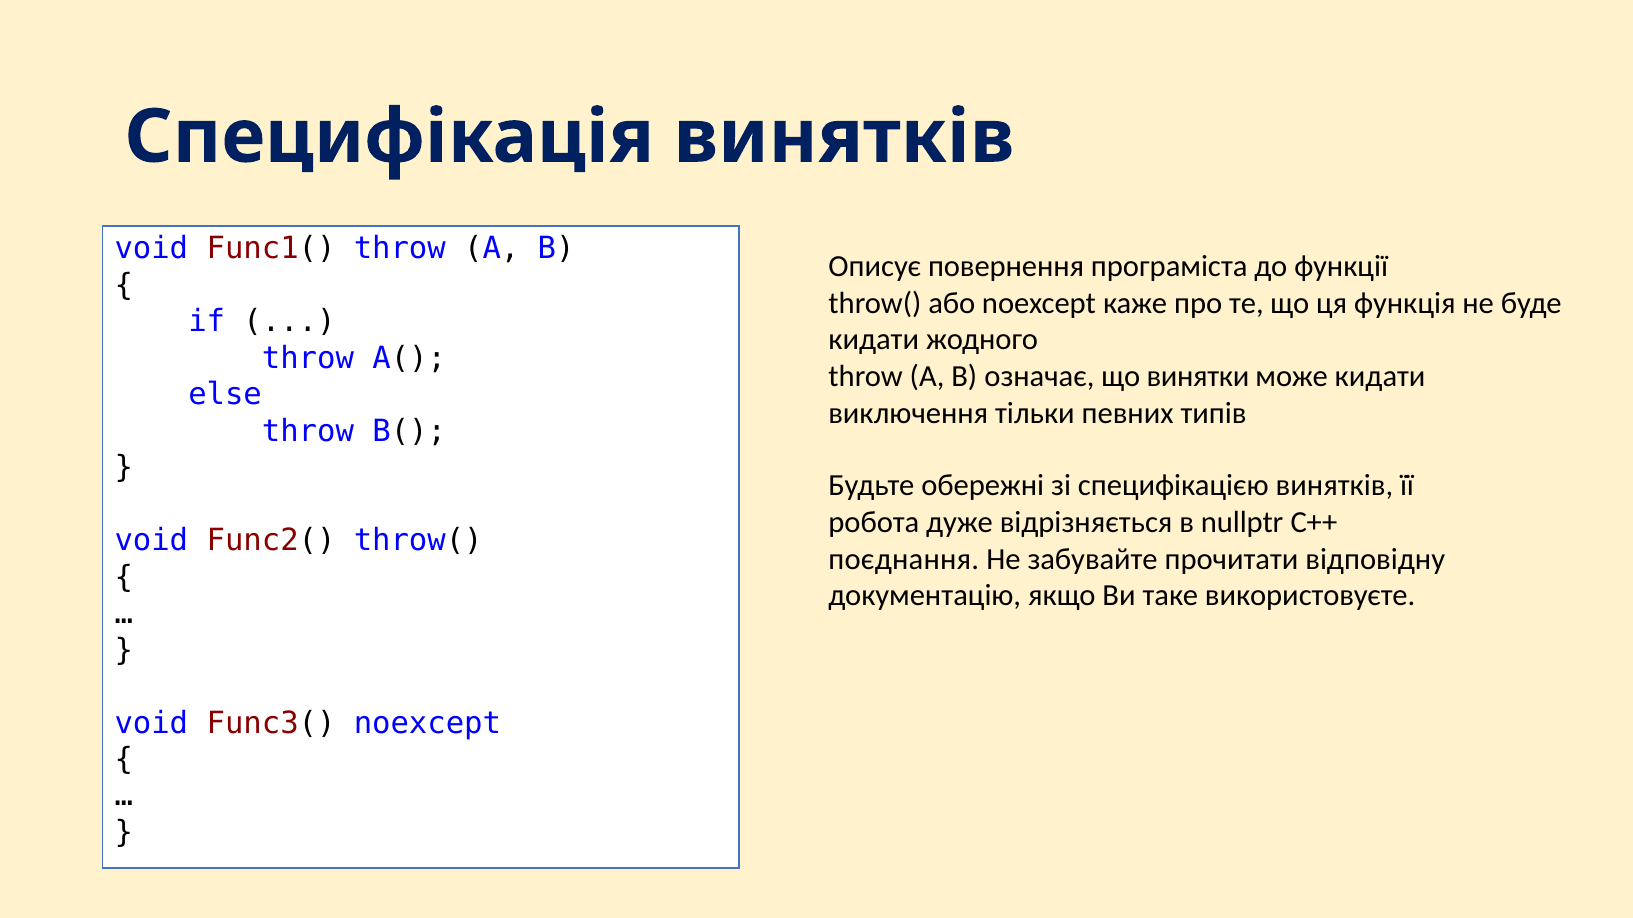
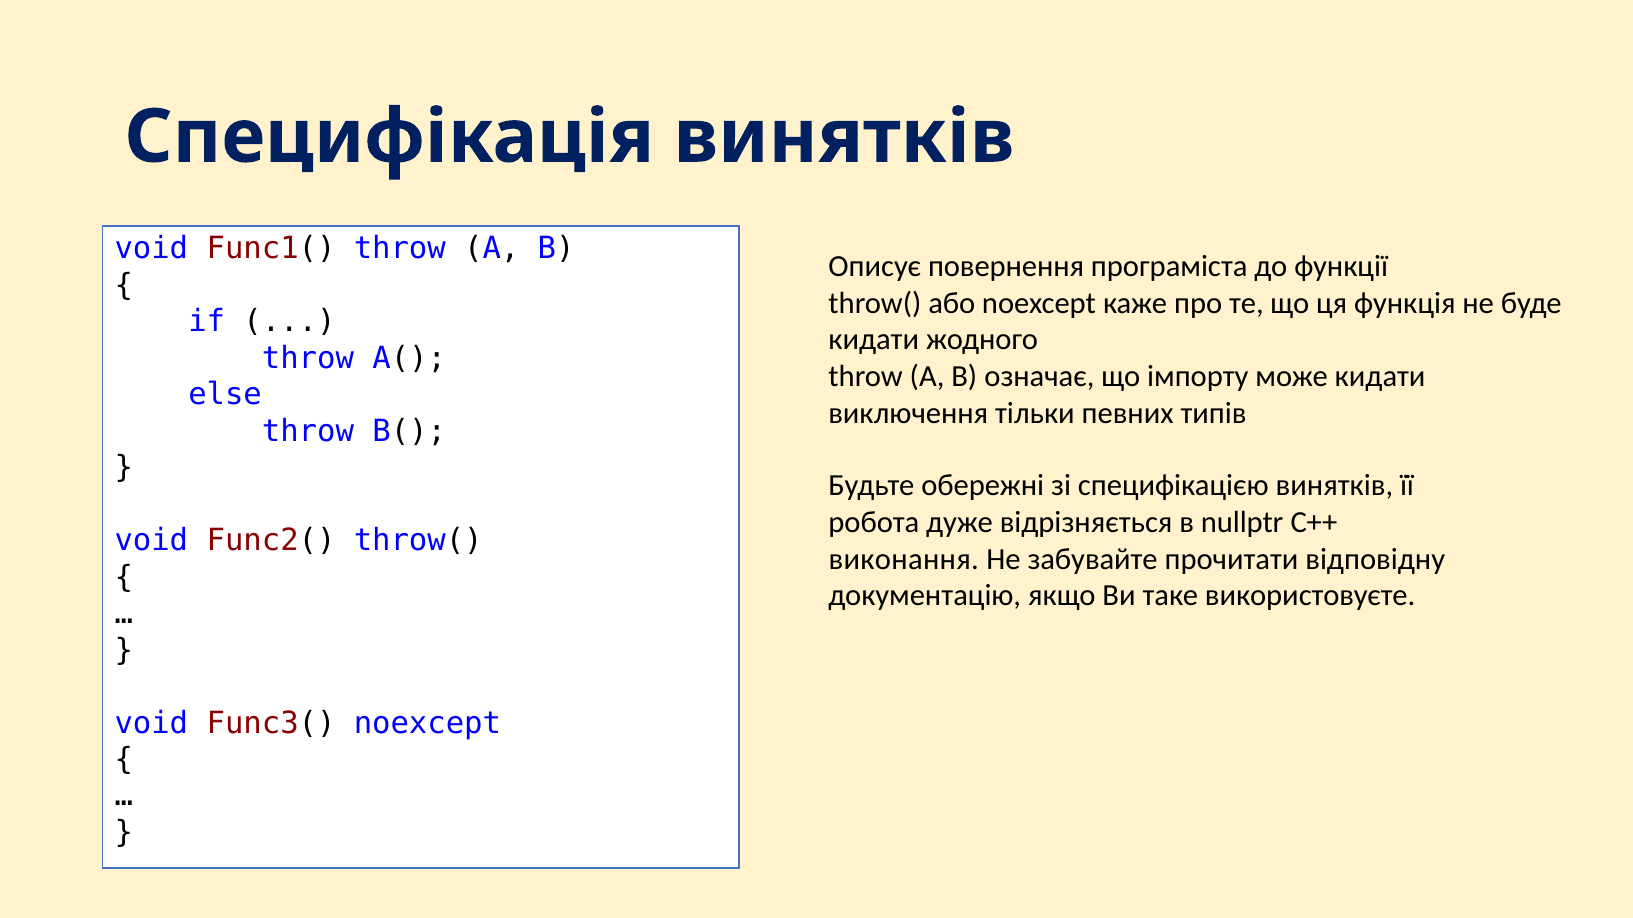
винятки: винятки -> імпорту
поєднання: поєднання -> виконання
